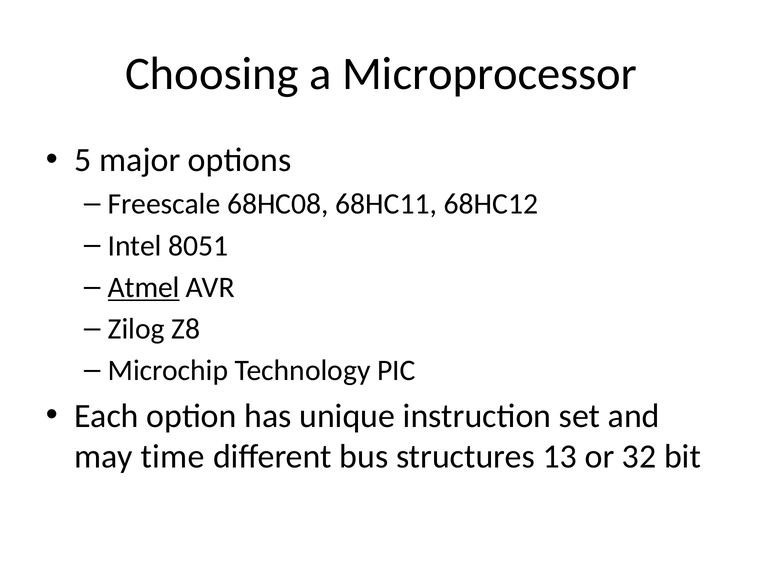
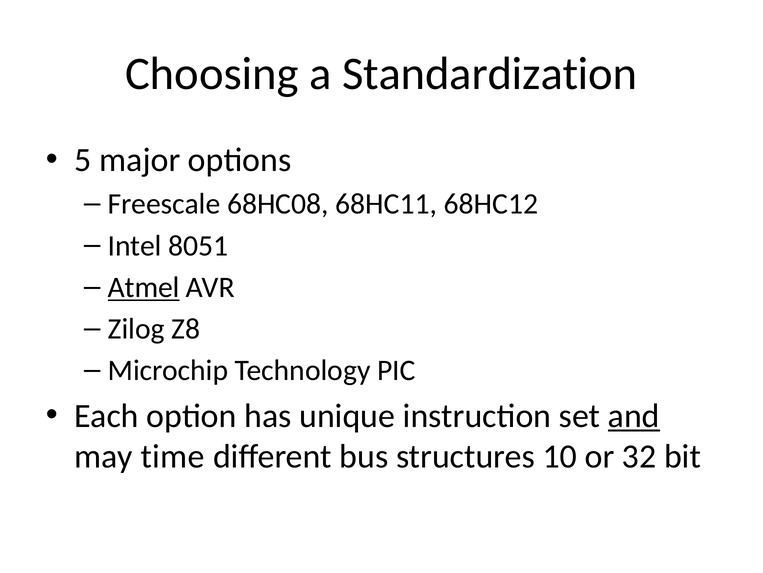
Microprocessor: Microprocessor -> Standardization
and underline: none -> present
13: 13 -> 10
